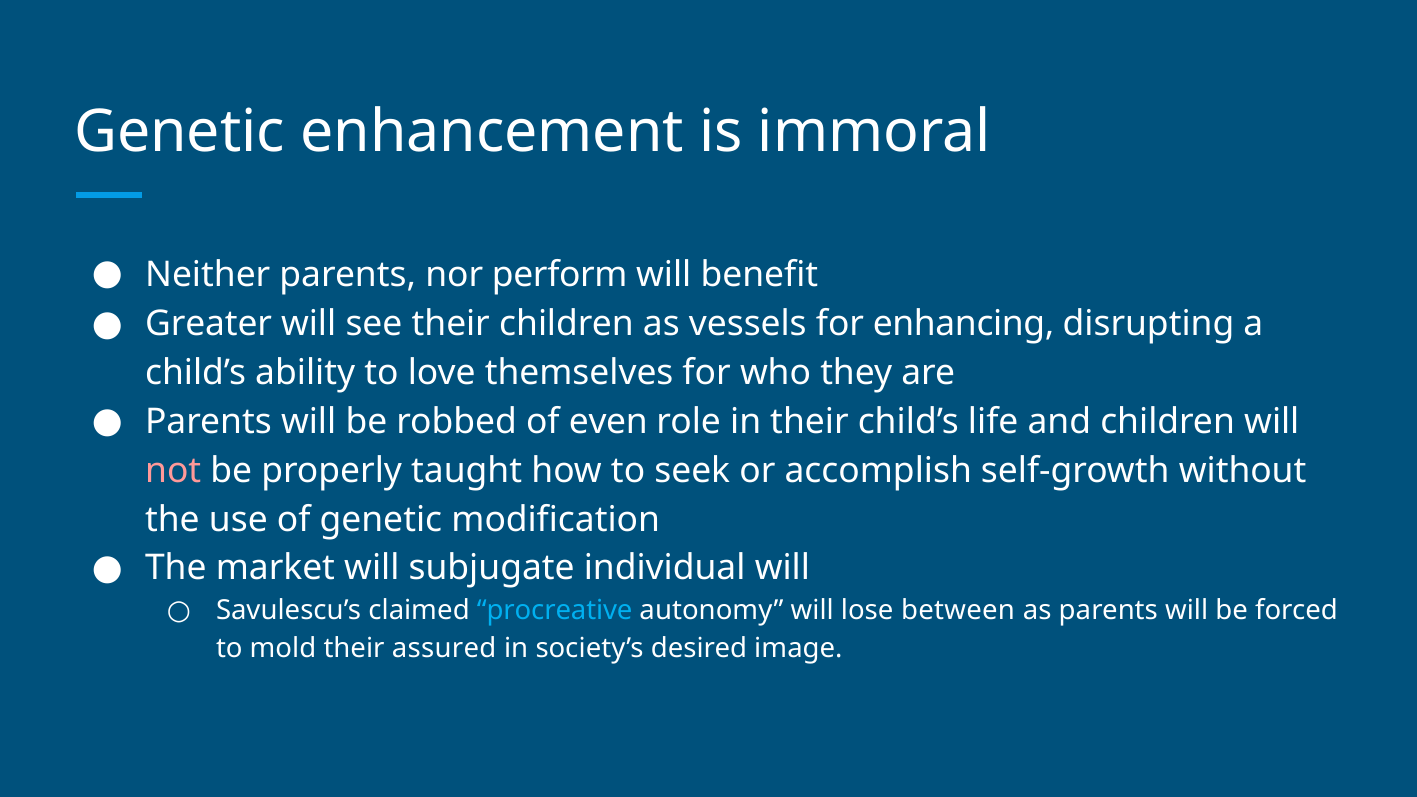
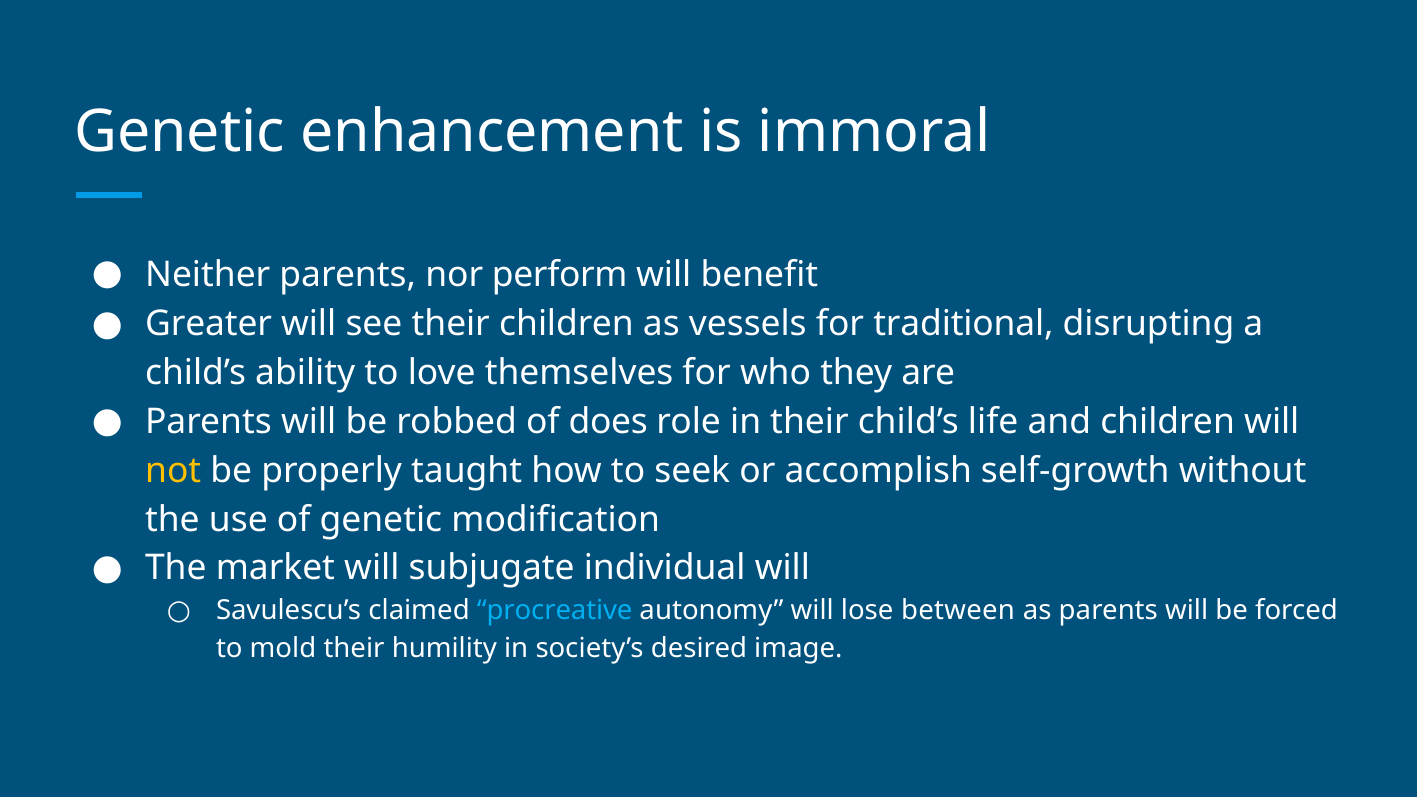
enhancing: enhancing -> traditional
even: even -> does
not colour: pink -> yellow
assured: assured -> humility
